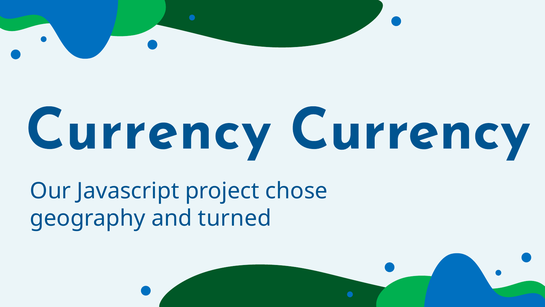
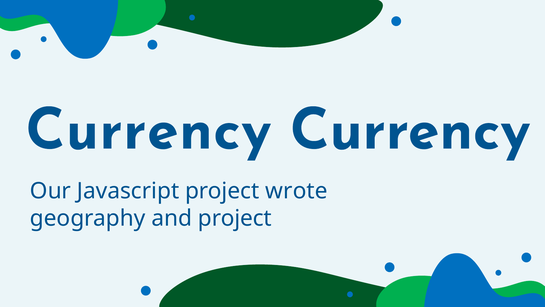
chose: chose -> wrote
and turned: turned -> project
